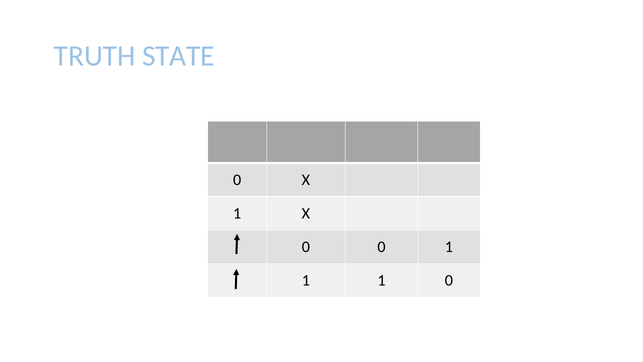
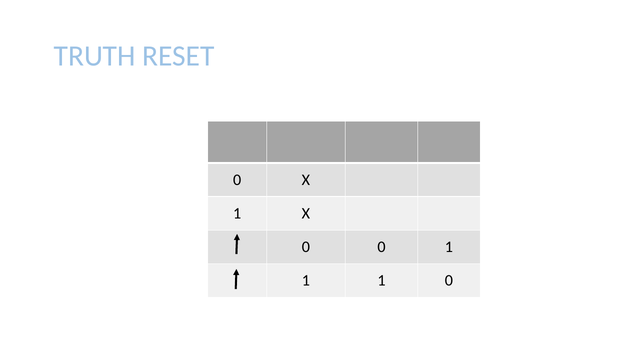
STATE: STATE -> RESET
